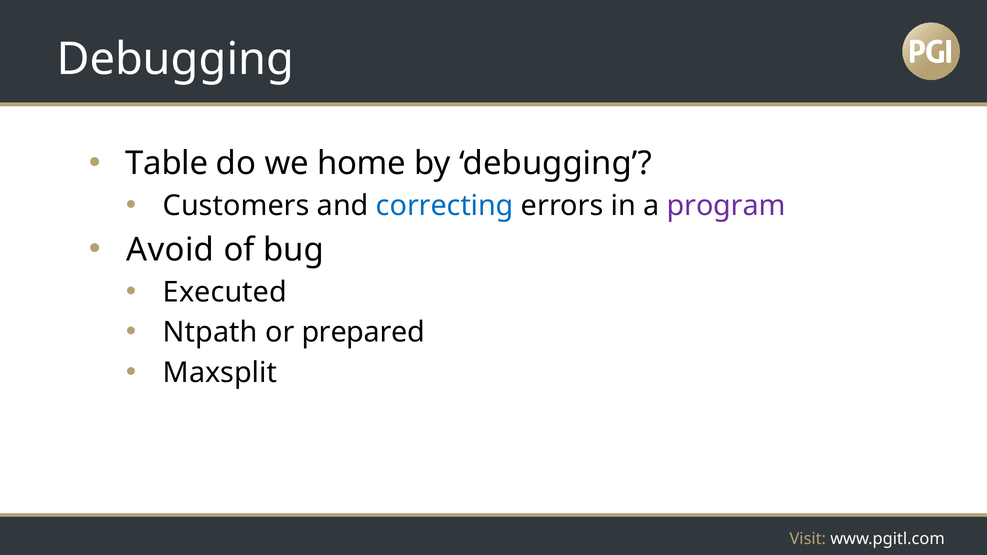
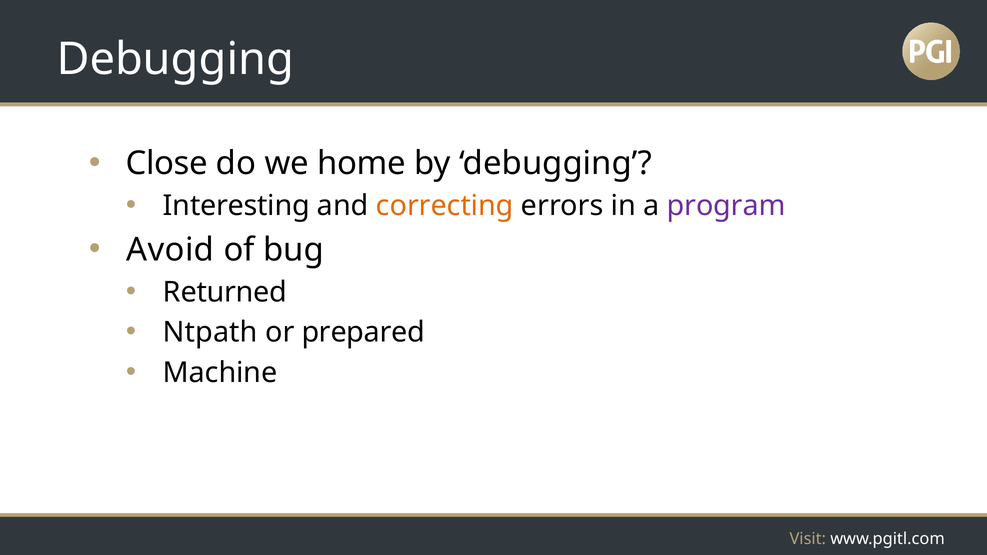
Table: Table -> Close
Customers: Customers -> Interesting
correcting colour: blue -> orange
Executed: Executed -> Returned
Maxsplit: Maxsplit -> Machine
